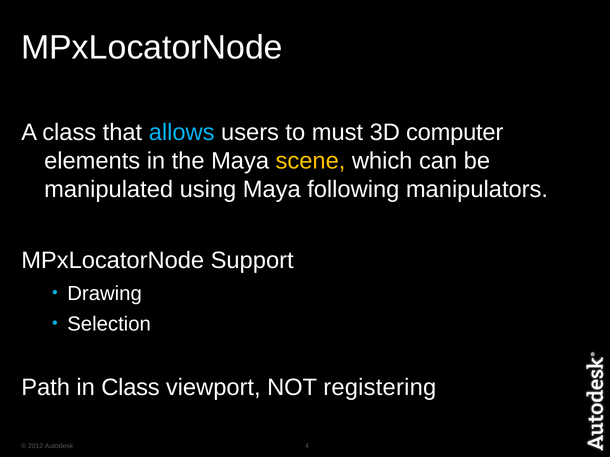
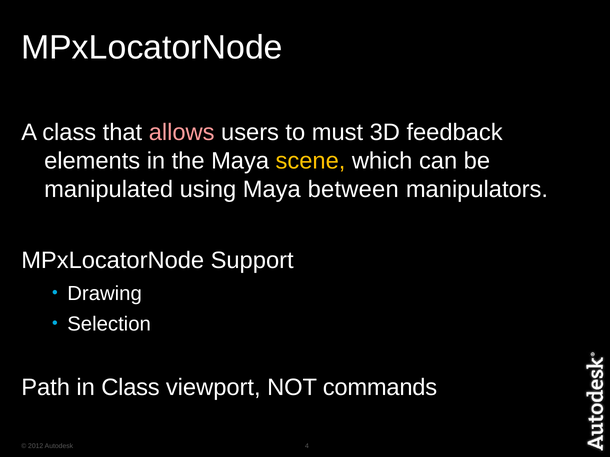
allows colour: light blue -> pink
computer: computer -> feedback
following: following -> between
registering: registering -> commands
